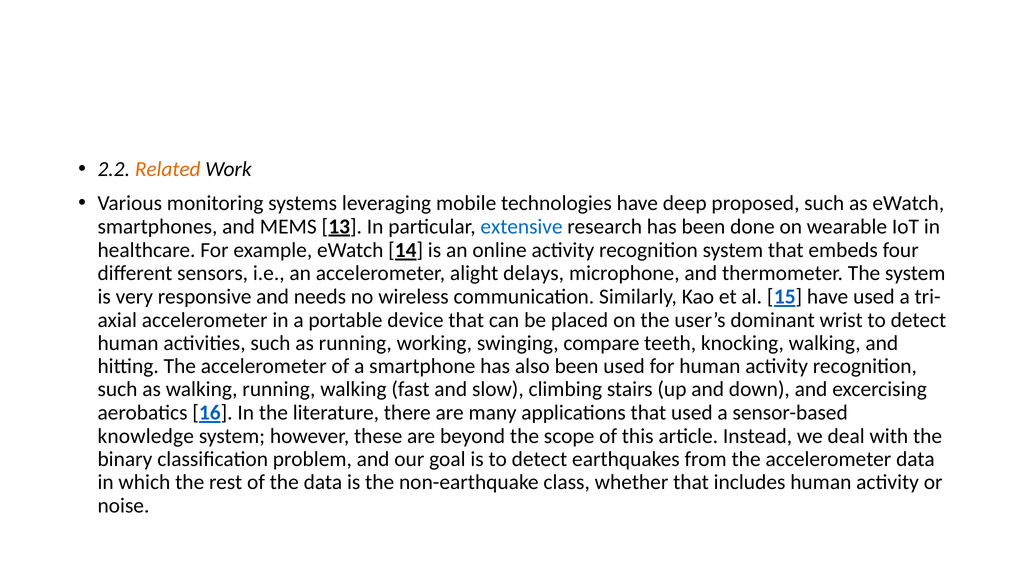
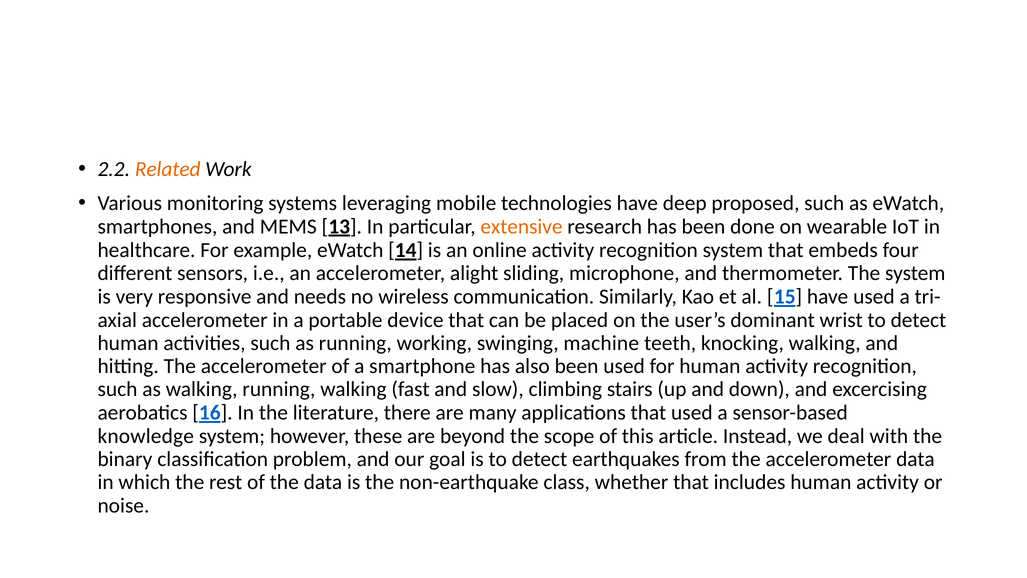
extensive colour: blue -> orange
delays: delays -> sliding
compare: compare -> machine
